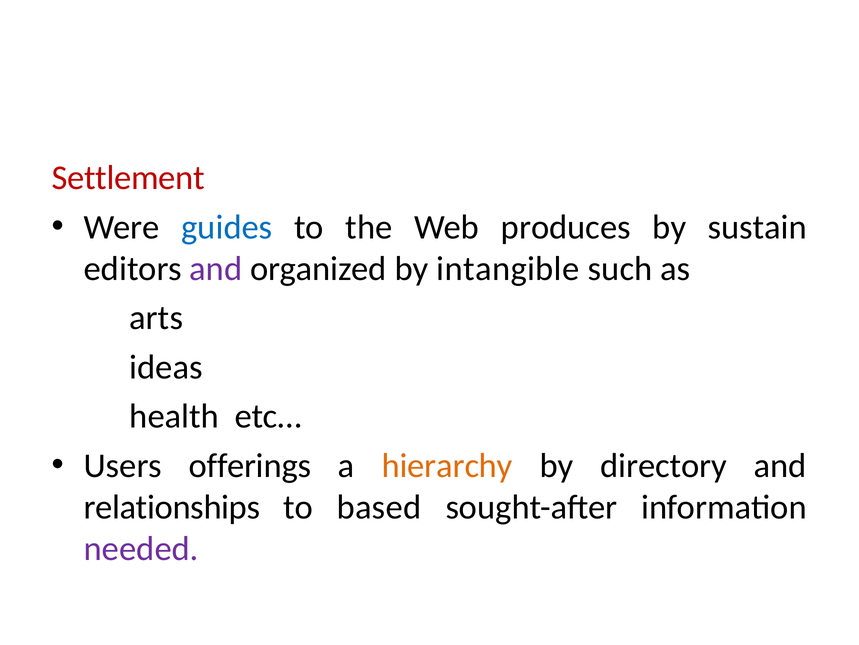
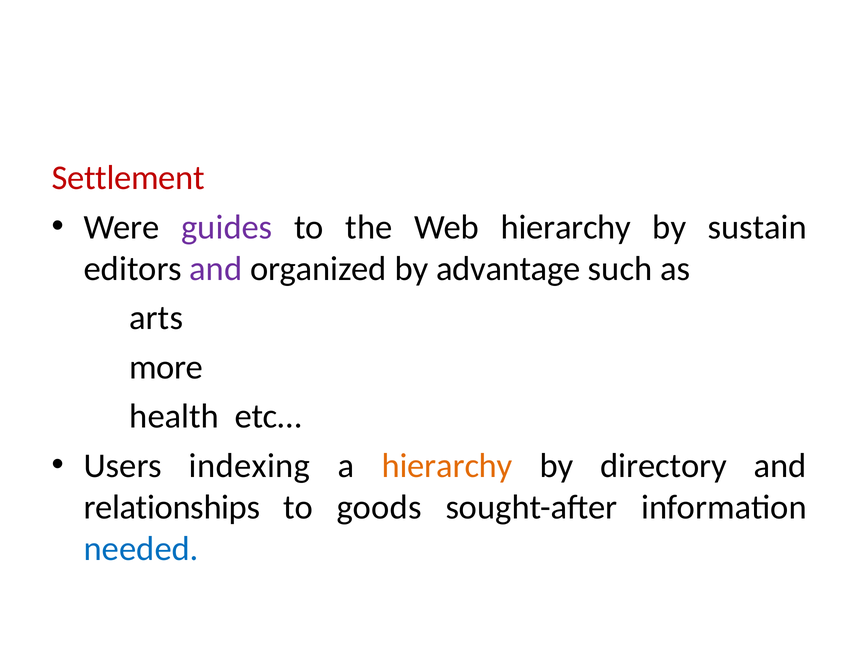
guides colour: blue -> purple
Web produces: produces -> hierarchy
intangible: intangible -> advantage
ideas: ideas -> more
offerings: offerings -> indexing
based: based -> goods
needed colour: purple -> blue
